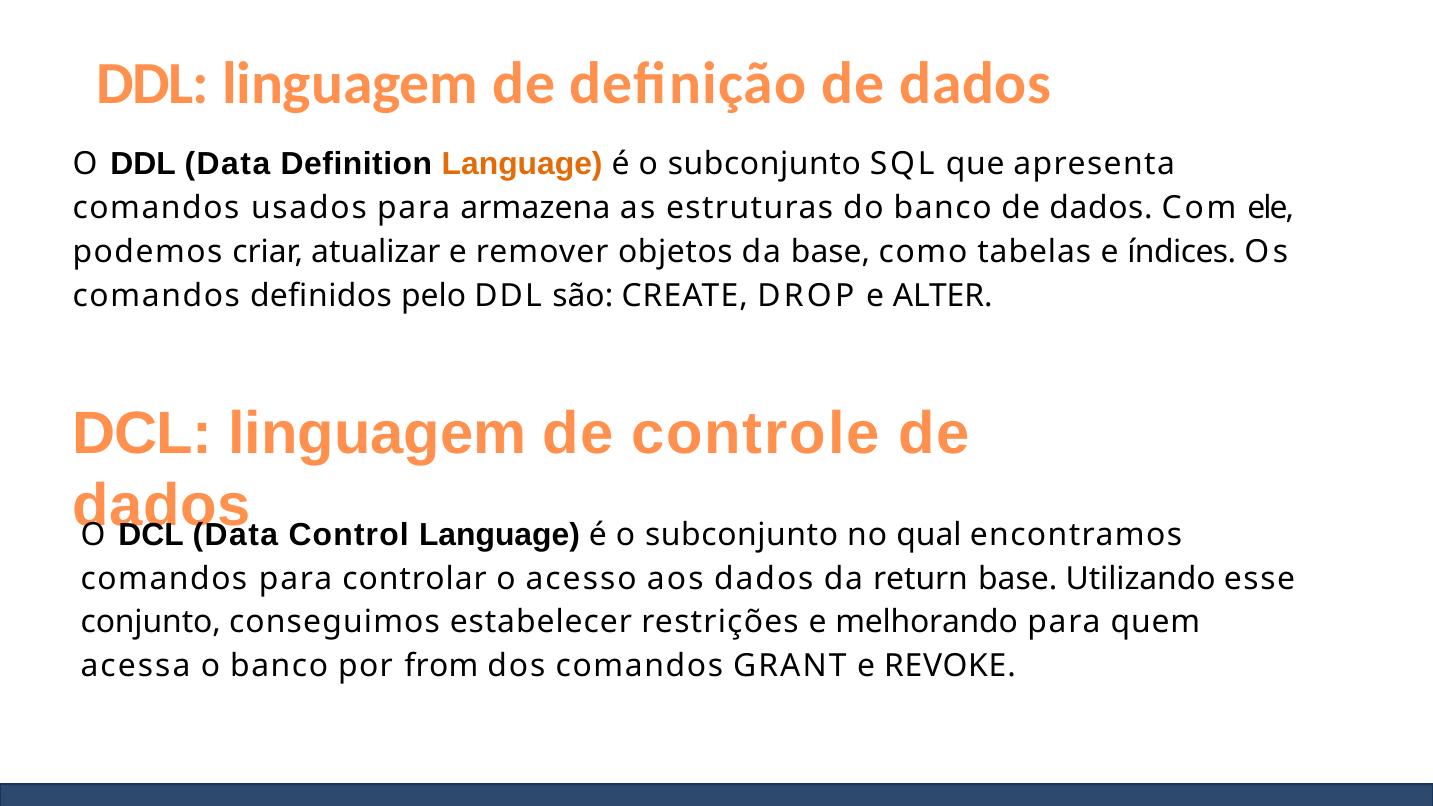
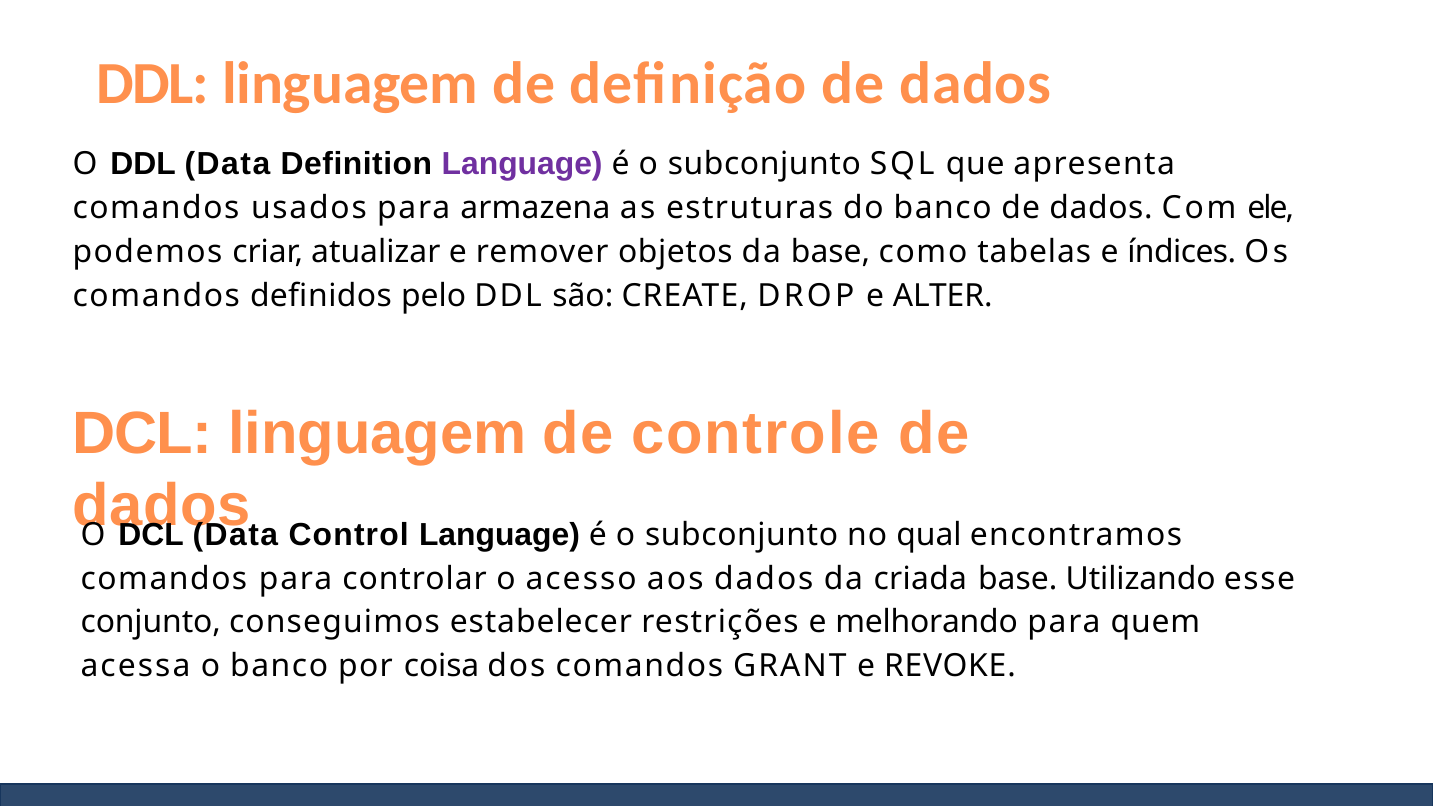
Language at (522, 164) colour: orange -> purple
return: return -> criada
from: from -> coisa
